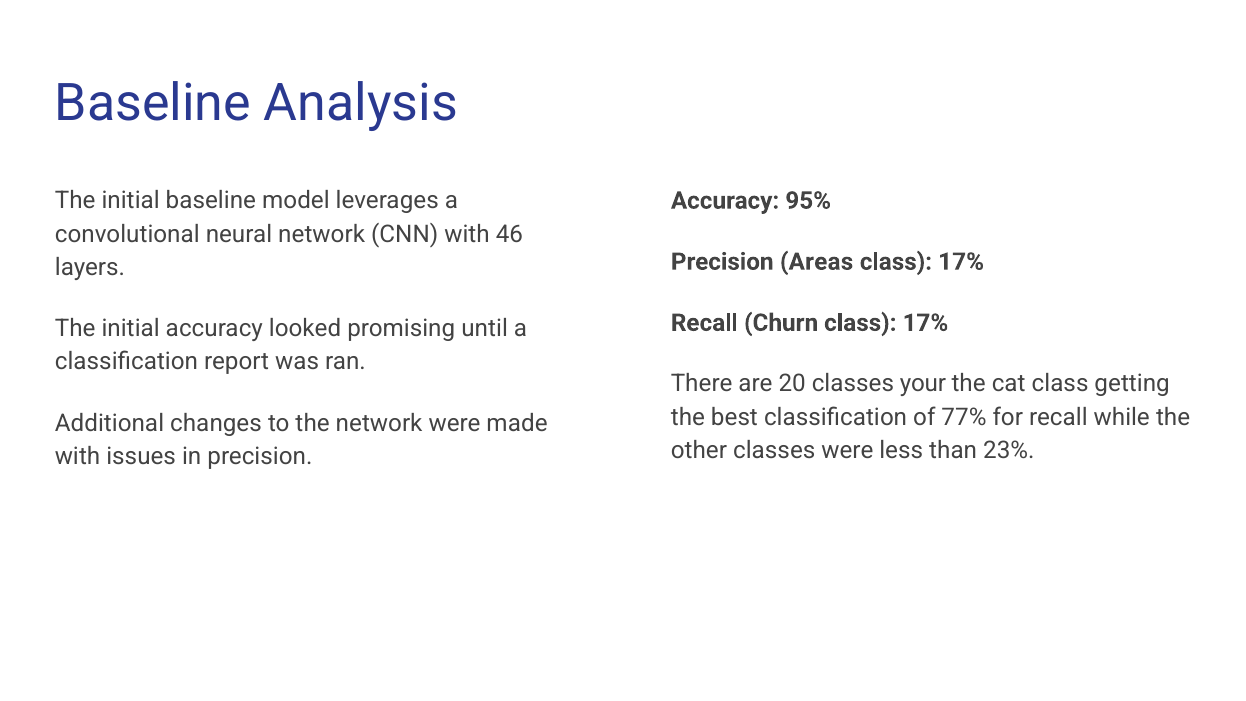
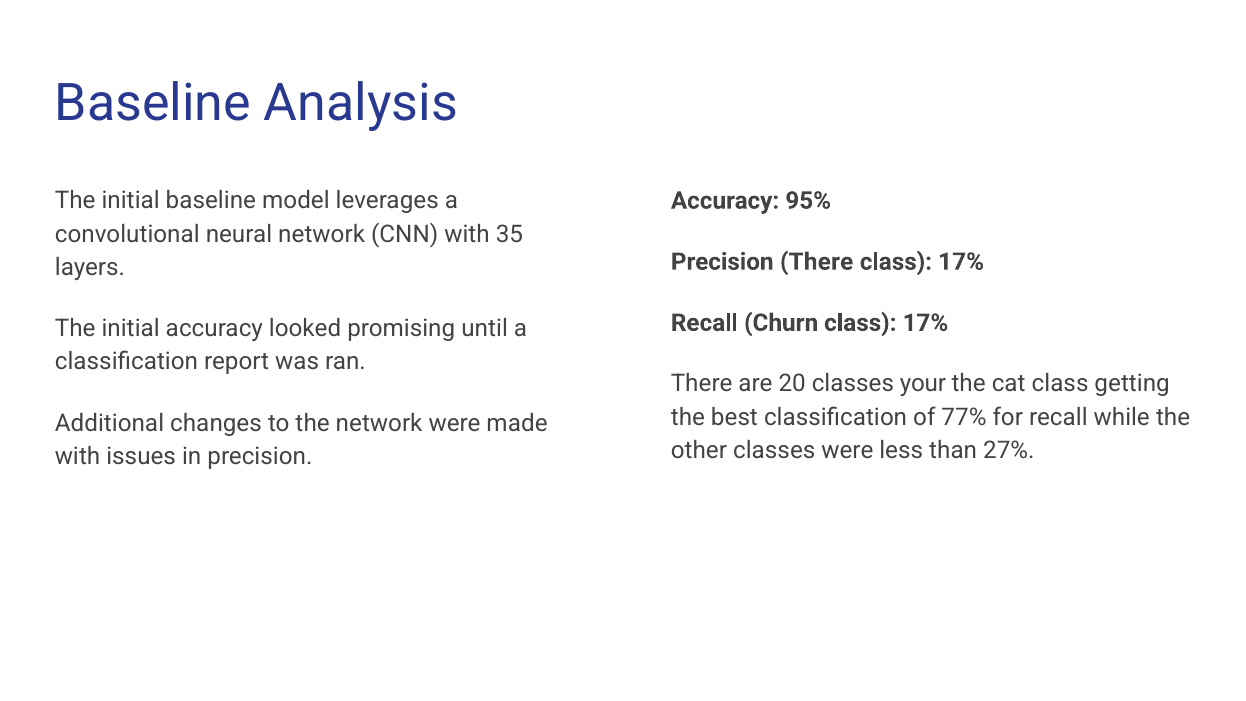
46: 46 -> 35
Precision Areas: Areas -> There
23%: 23% -> 27%
